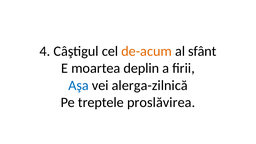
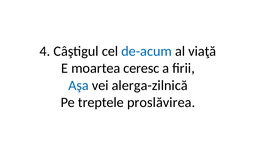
de-acum colour: orange -> blue
sfânt: sfânt -> viaţă
deplin: deplin -> ceresc
